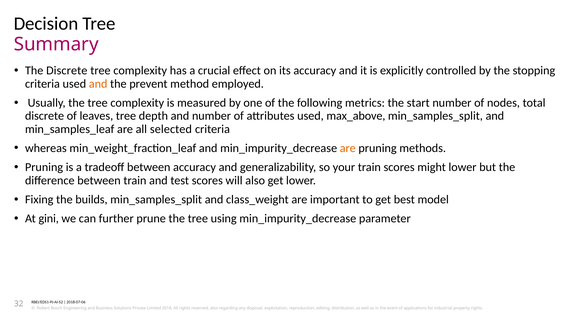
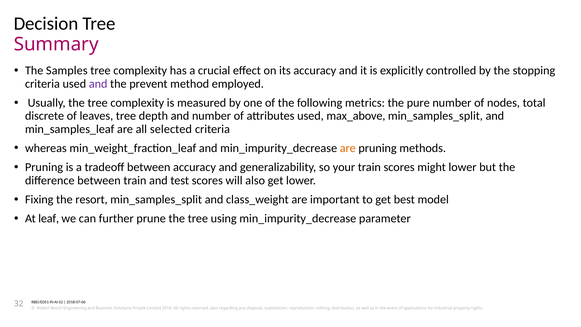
The Discrete: Discrete -> Samples
and at (98, 84) colour: orange -> purple
start: start -> pure
builds: builds -> resort
gini: gini -> leaf
